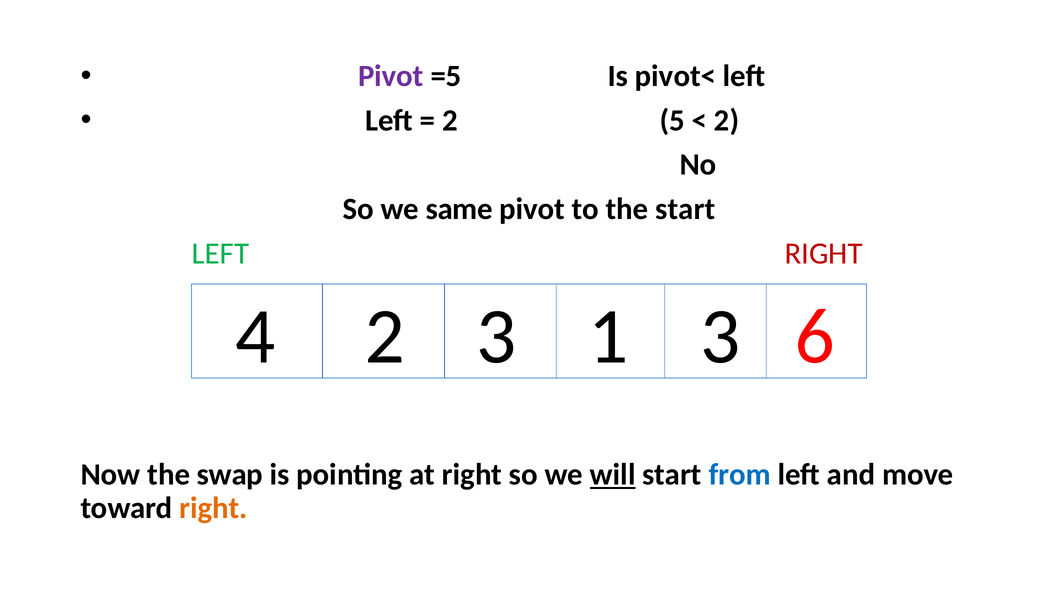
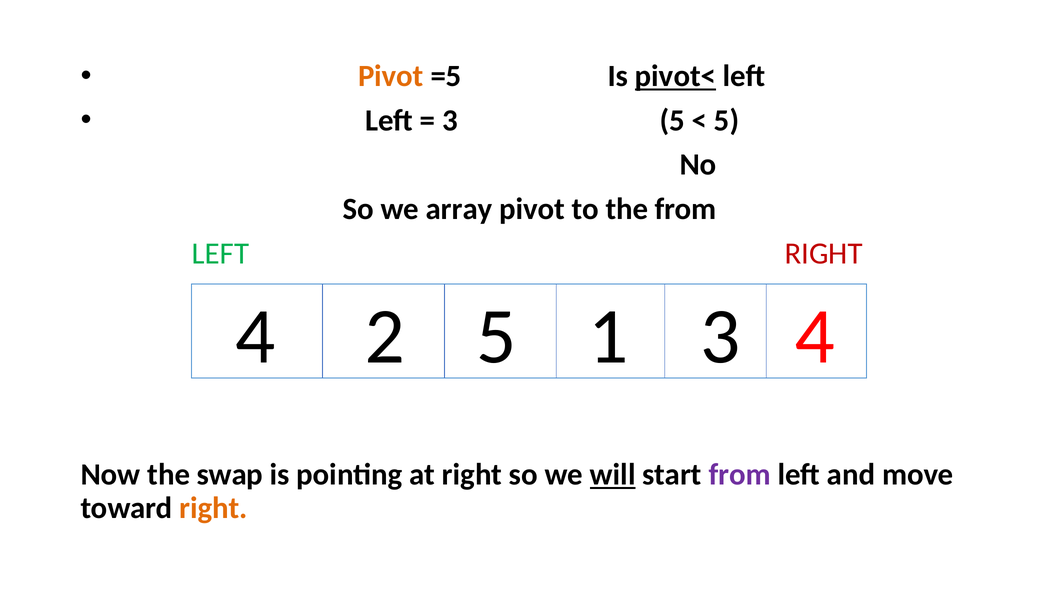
Pivot at (391, 76) colour: purple -> orange
pivot< underline: none -> present
2 at (450, 121): 2 -> 3
2 at (727, 121): 2 -> 5
same: same -> array
the start: start -> from
2 3: 3 -> 5
3 6: 6 -> 4
from at (740, 475) colour: blue -> purple
